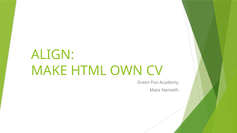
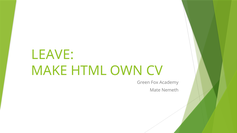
ALIGN: ALIGN -> LEAVE
